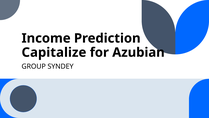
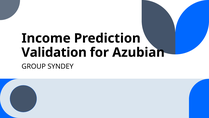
Capitalize: Capitalize -> Validation
